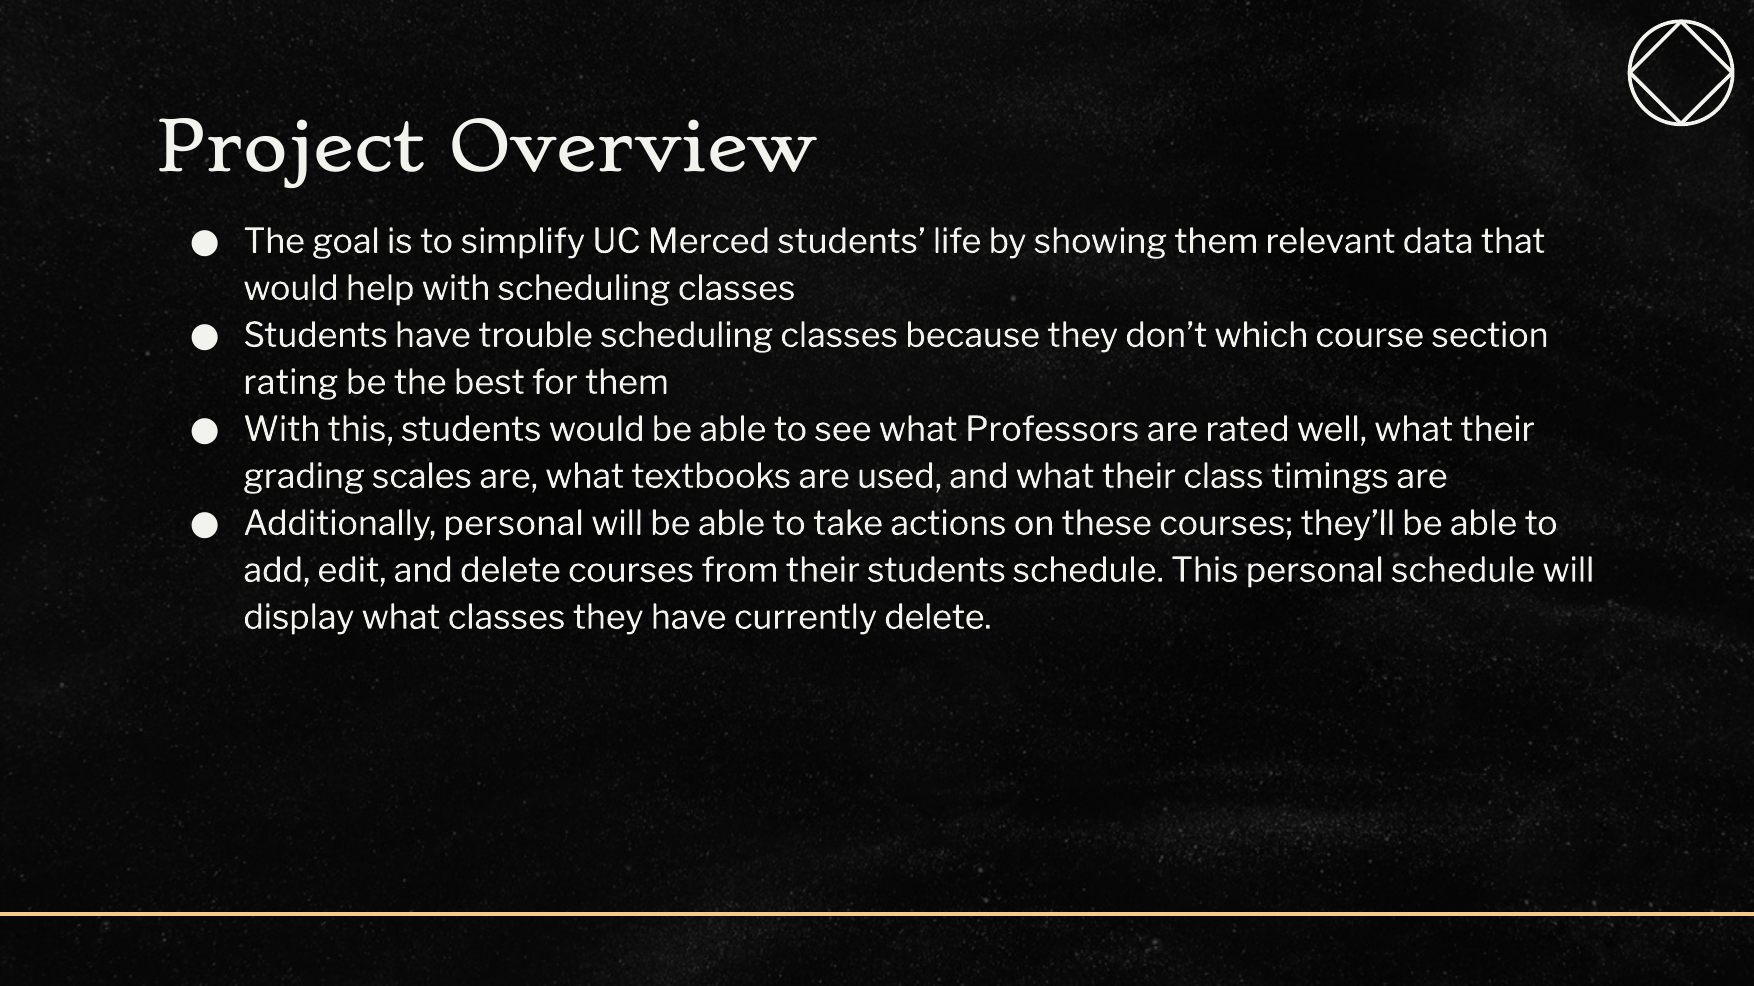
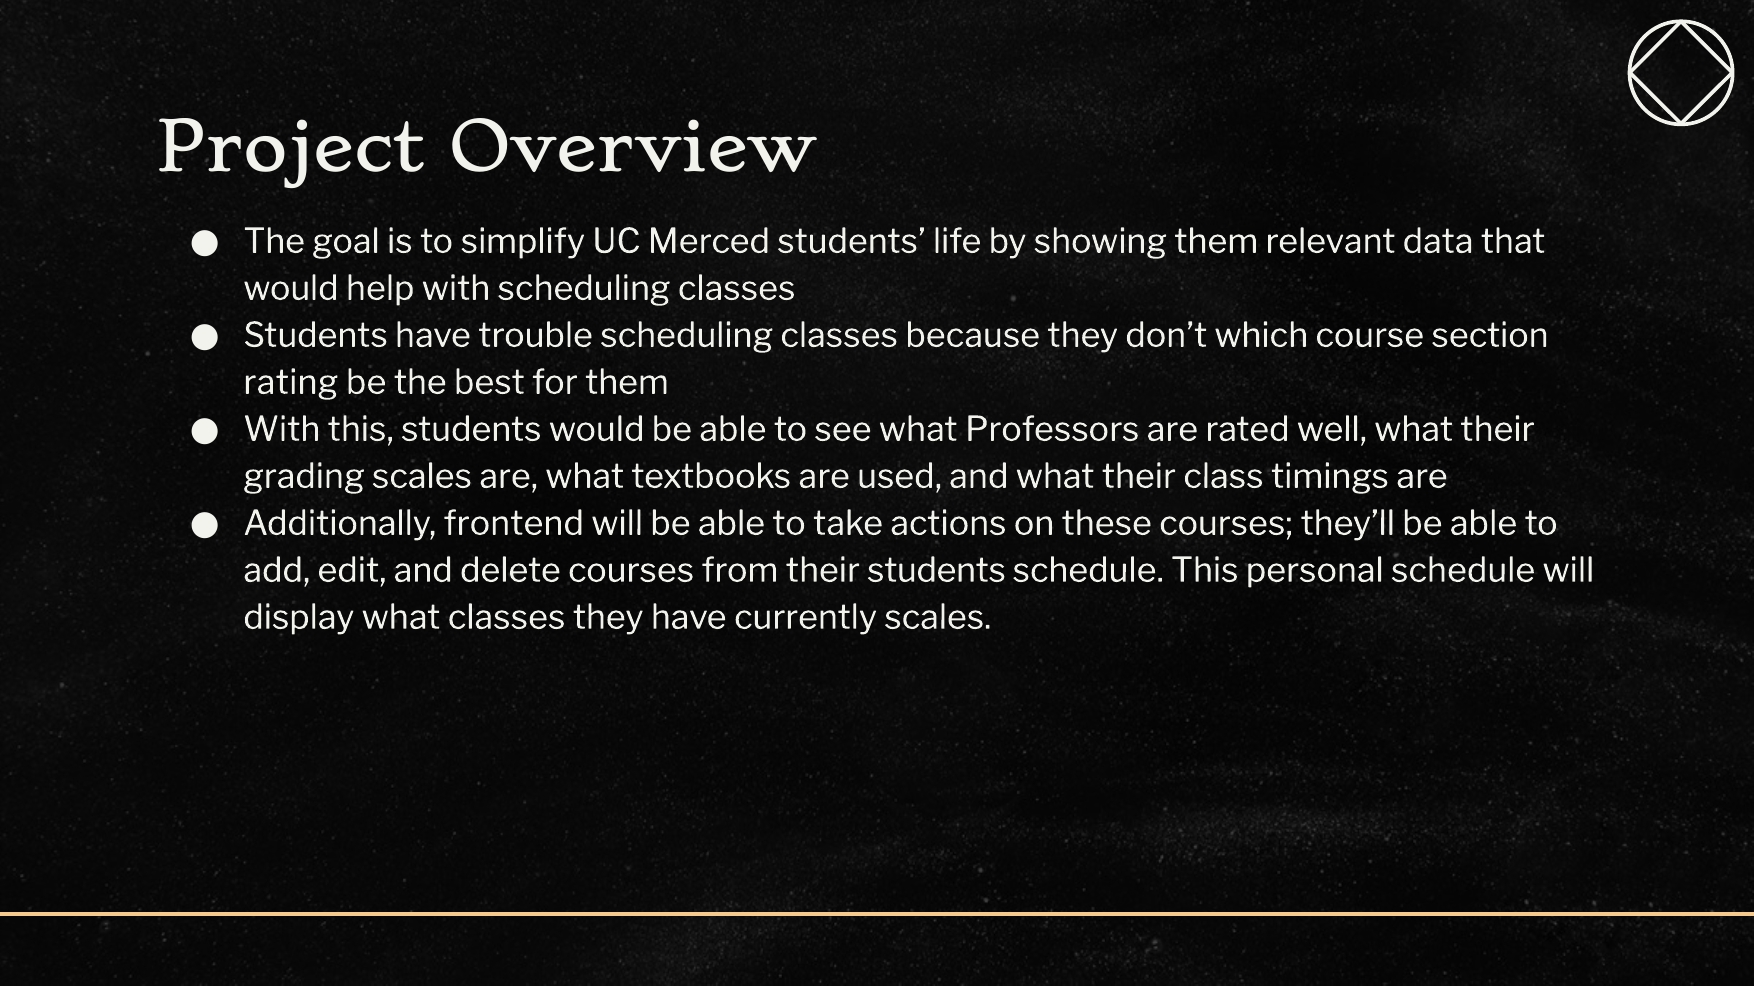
Additionally personal: personal -> frontend
currently delete: delete -> scales
